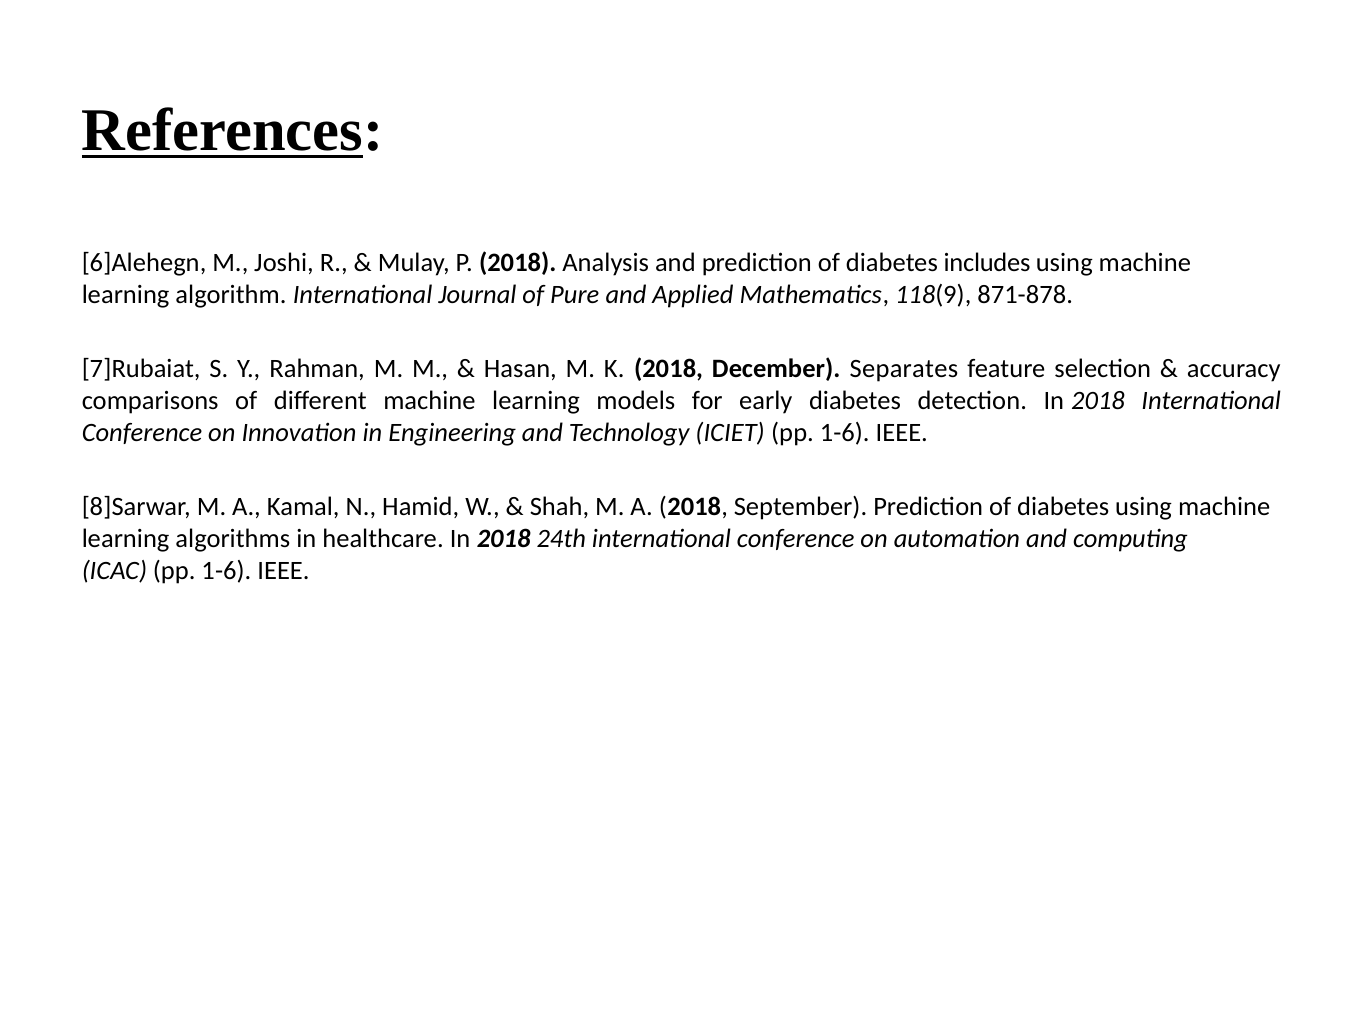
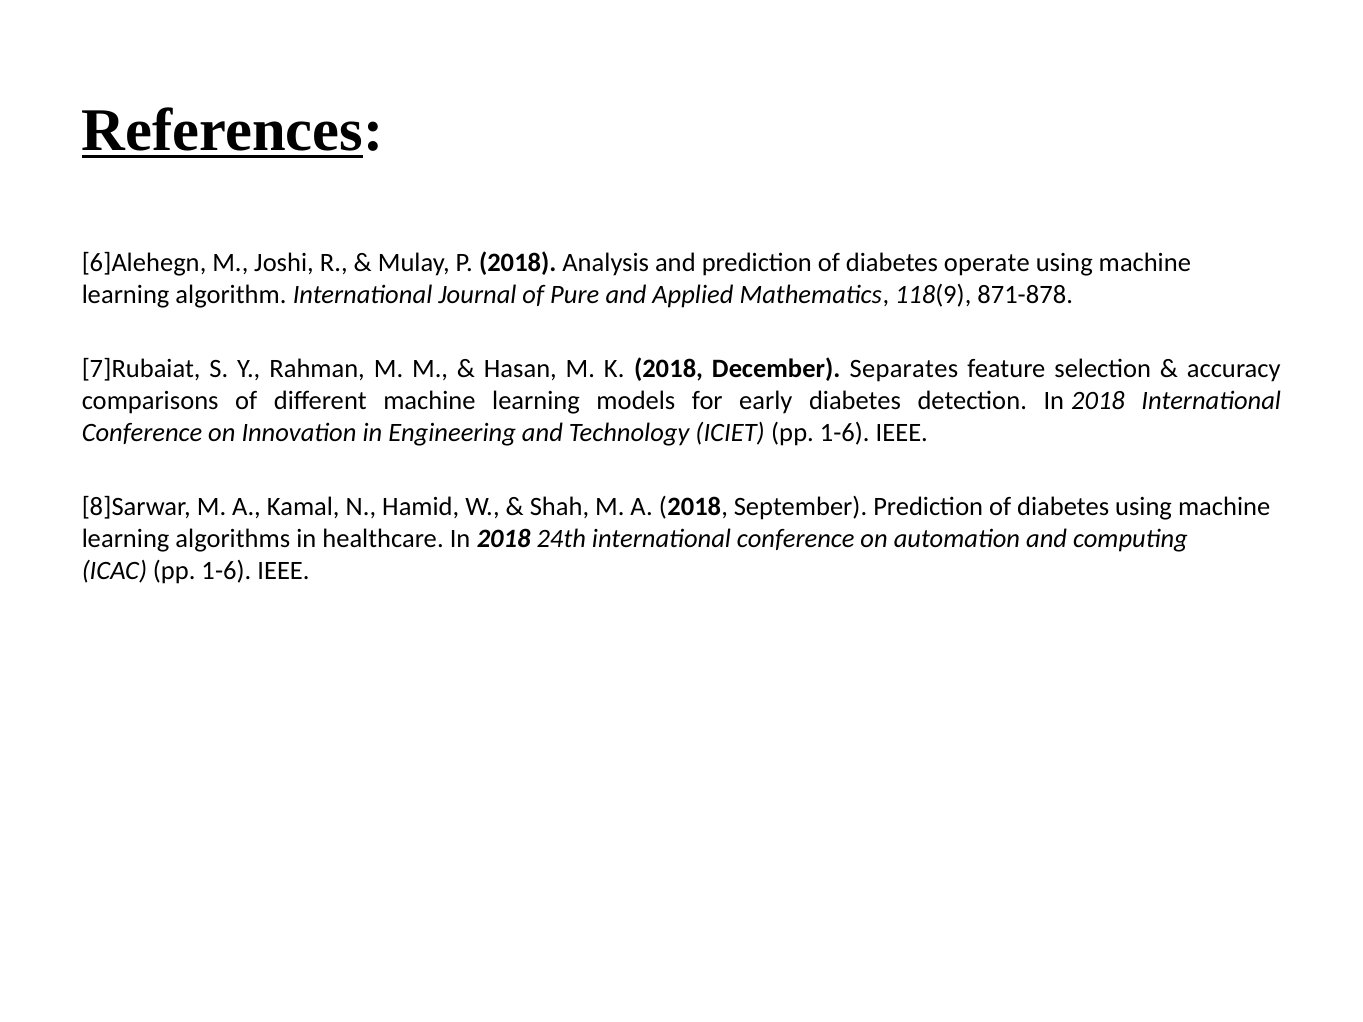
includes: includes -> operate
